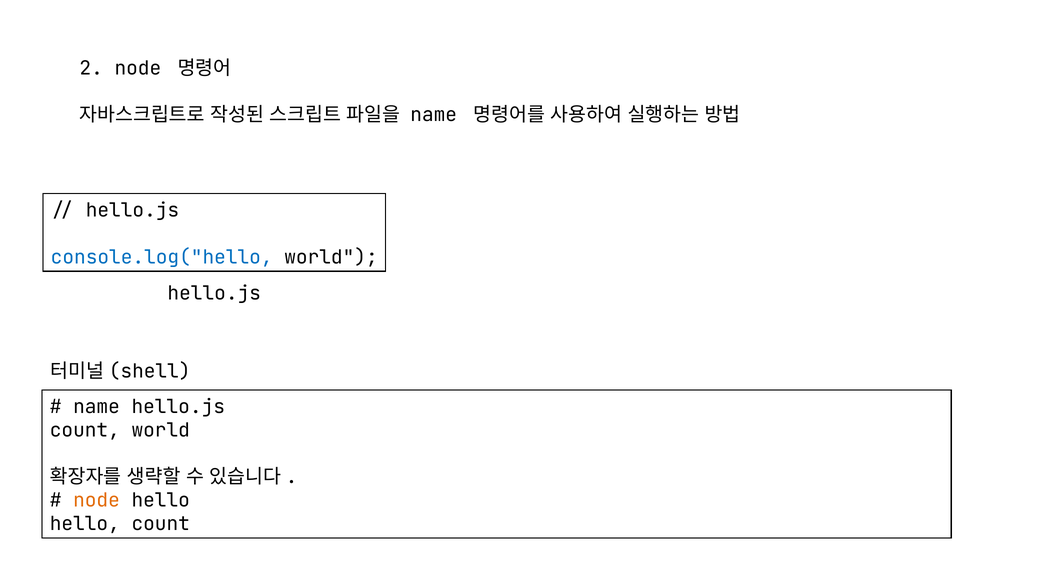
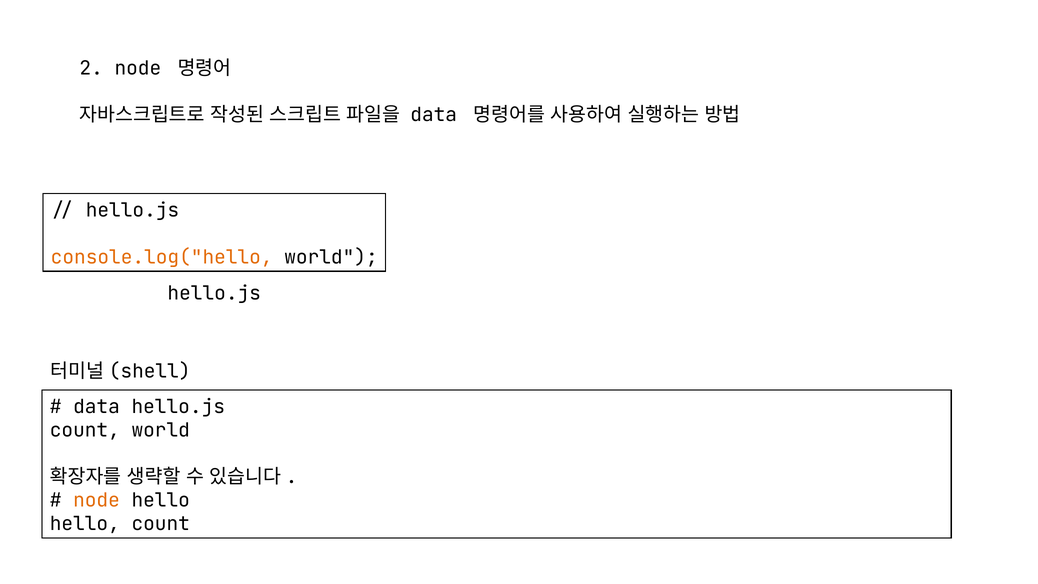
name at (434, 115): name -> data
console.log("hello colour: blue -> orange
name at (96, 407): name -> data
